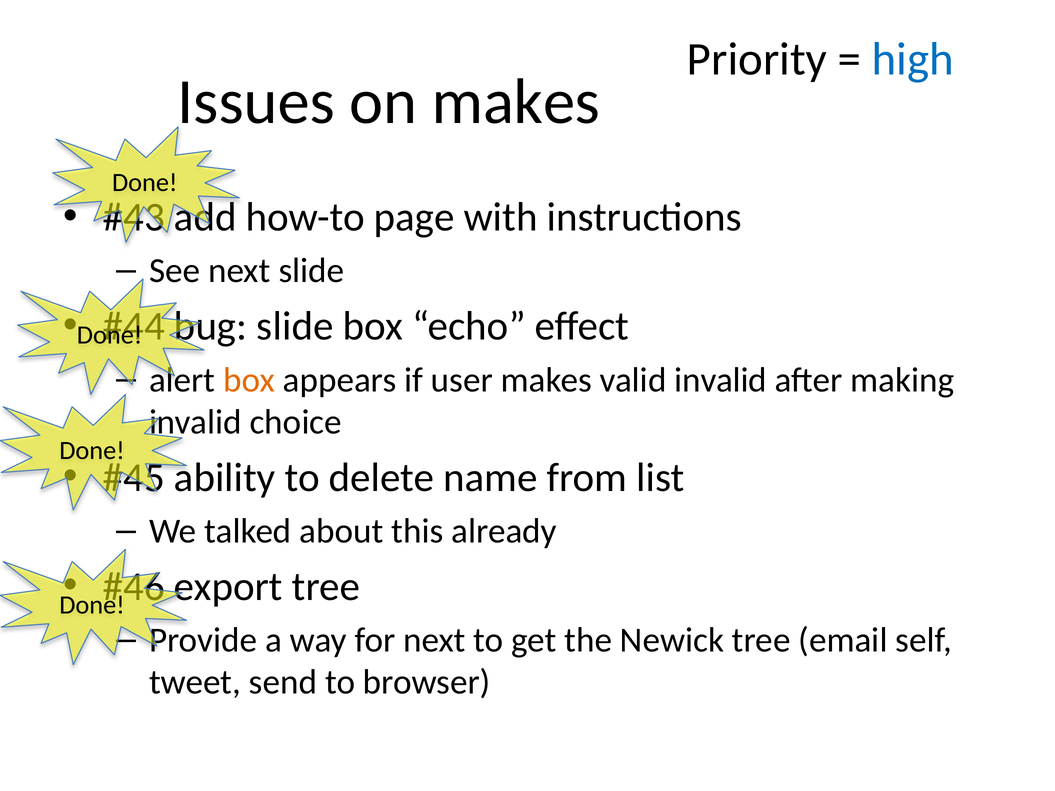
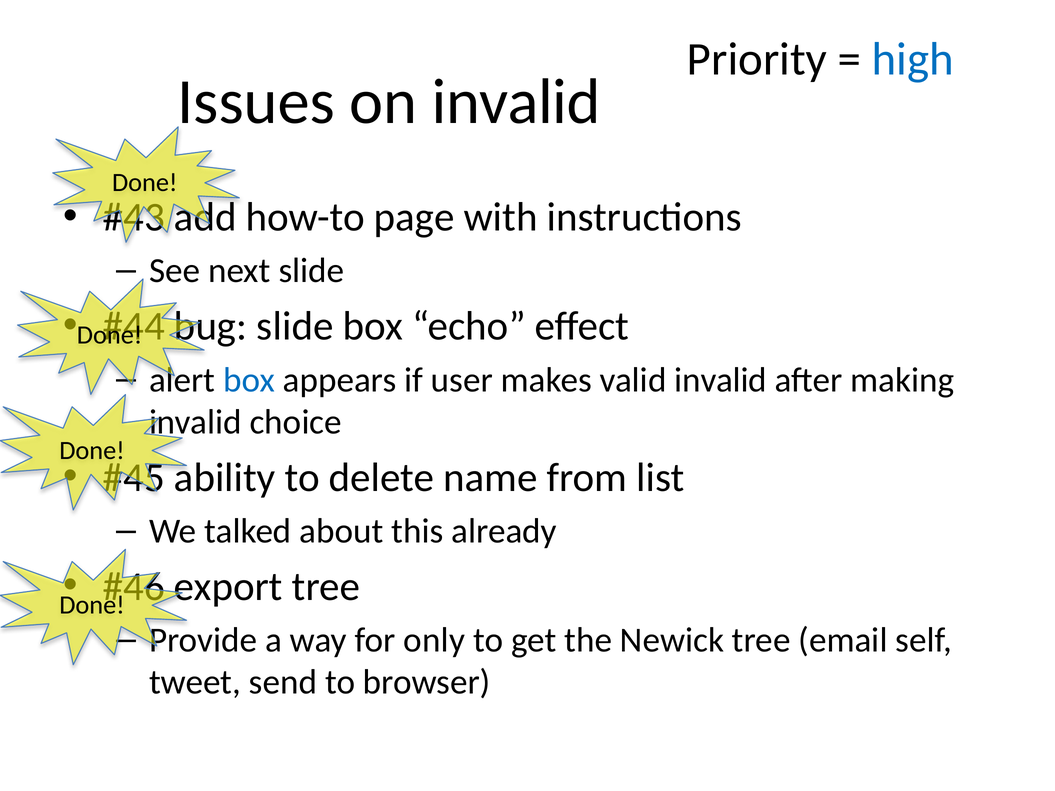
on makes: makes -> invalid
box at (249, 380) colour: orange -> blue
for next: next -> only
